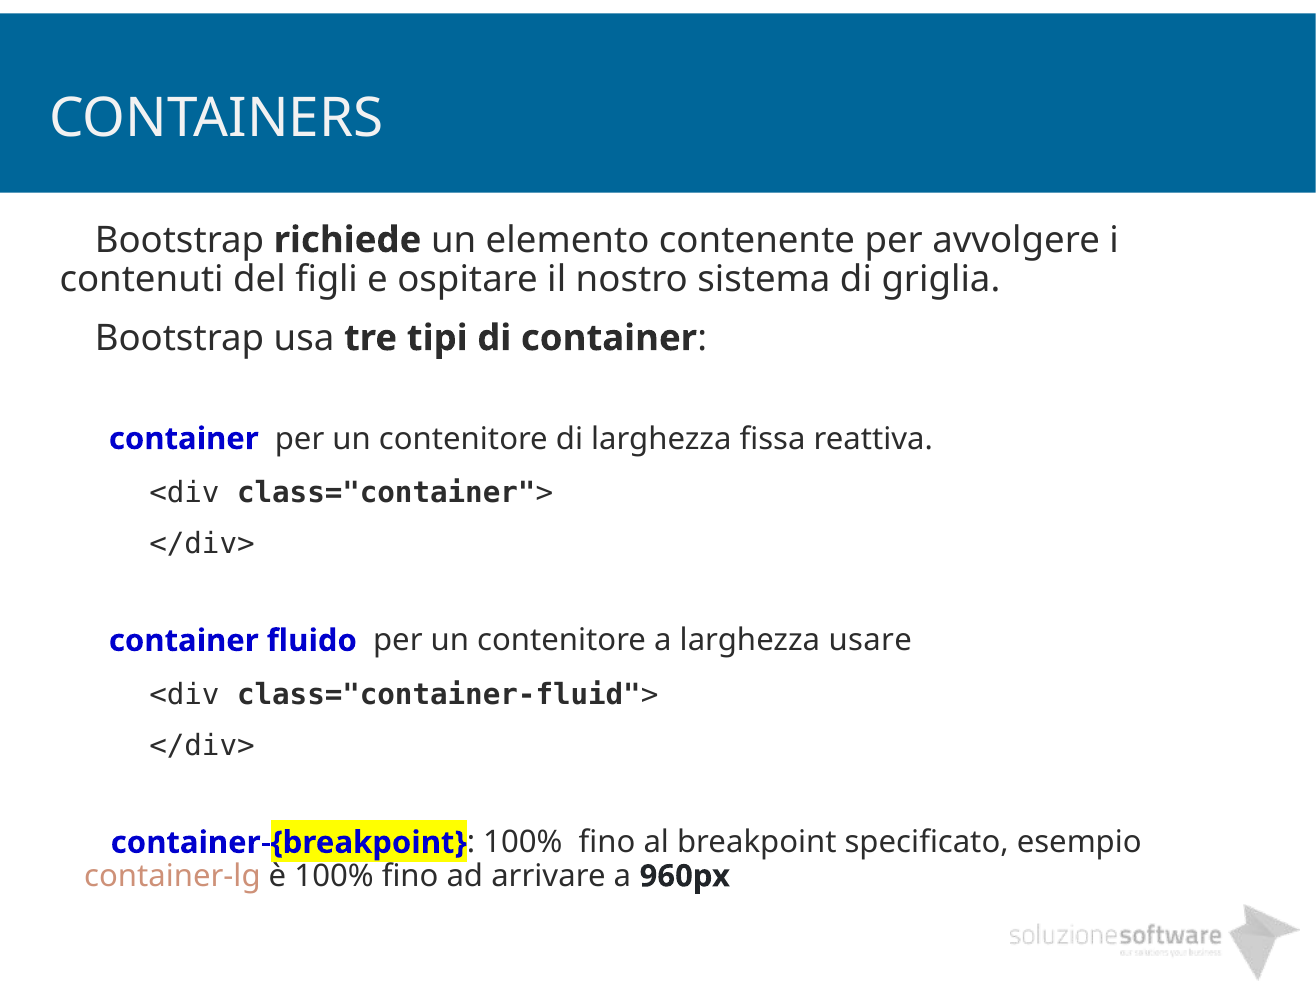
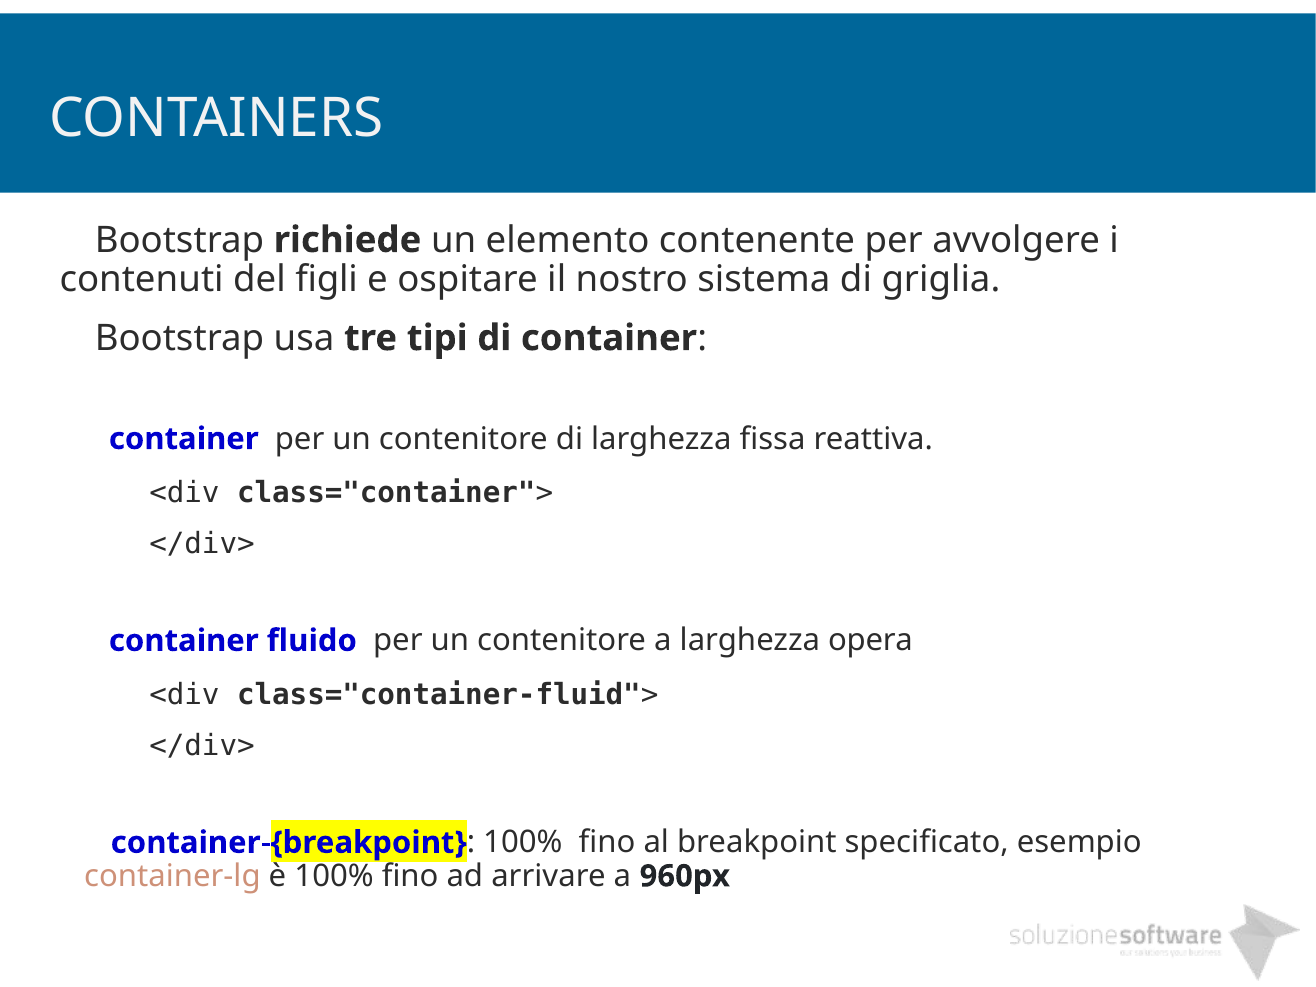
usare: usare -> opera
